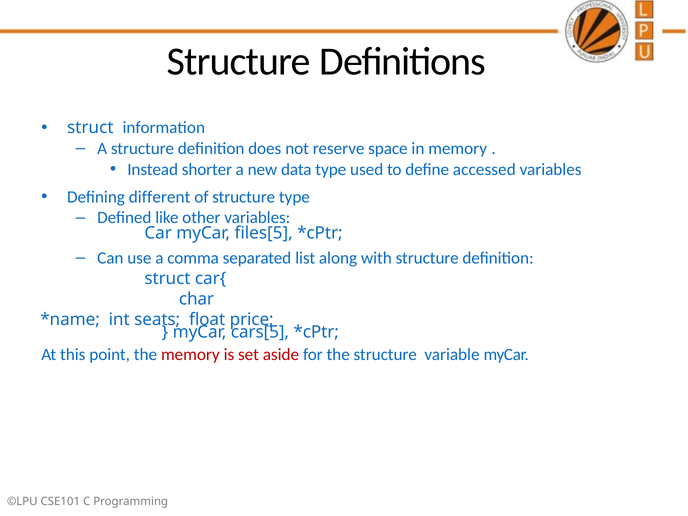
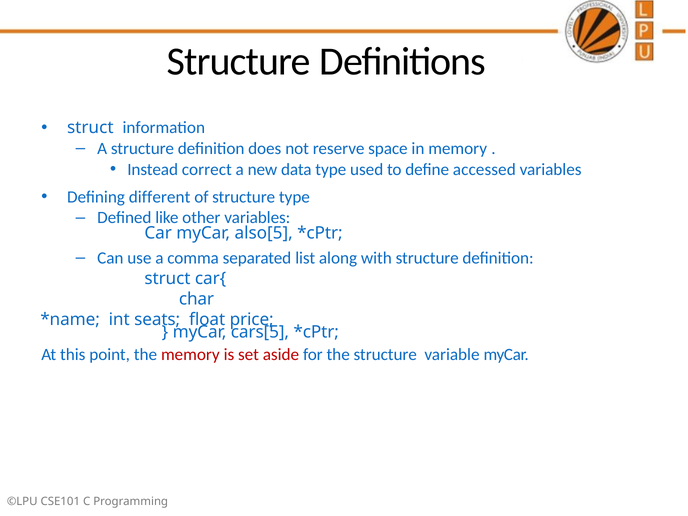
shorter: shorter -> correct
files[5: files[5 -> also[5
